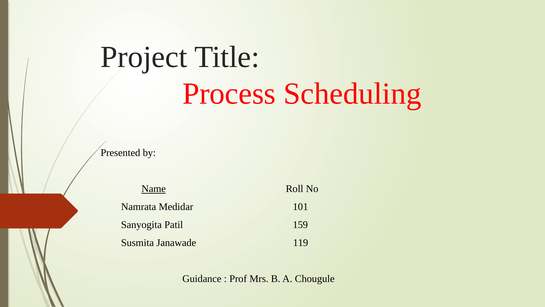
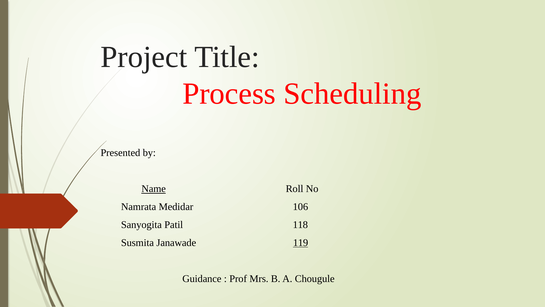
101: 101 -> 106
159: 159 -> 118
119 underline: none -> present
